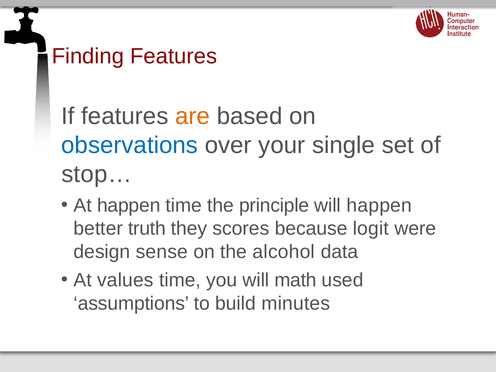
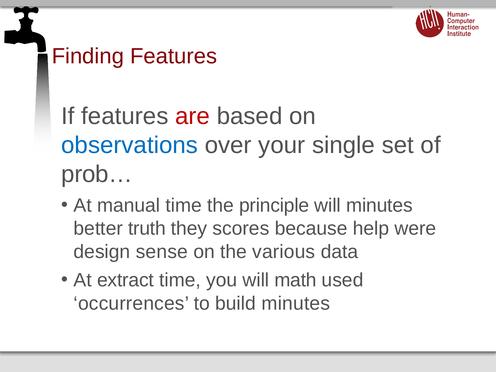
are colour: orange -> red
stop…: stop… -> prob…
At happen: happen -> manual
will happen: happen -> minutes
logit: logit -> help
alcohol: alcohol -> various
values: values -> extract
assumptions: assumptions -> occurrences
